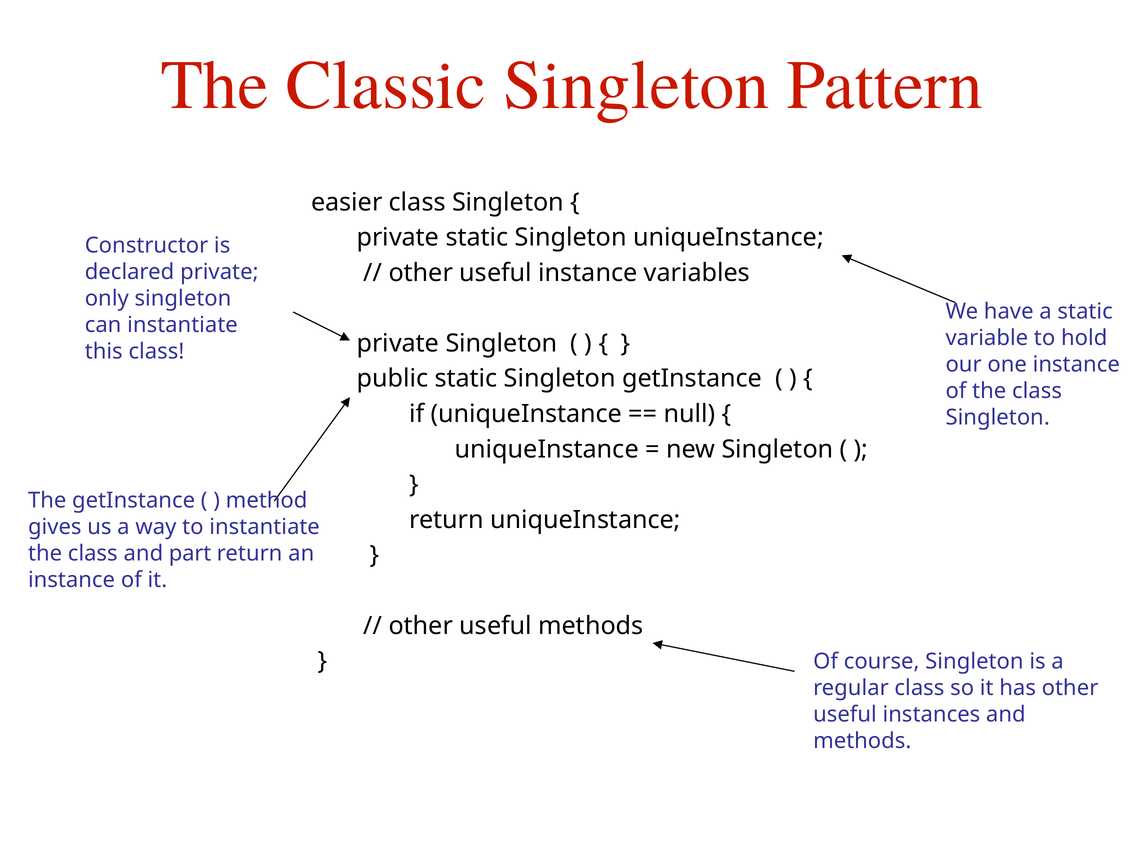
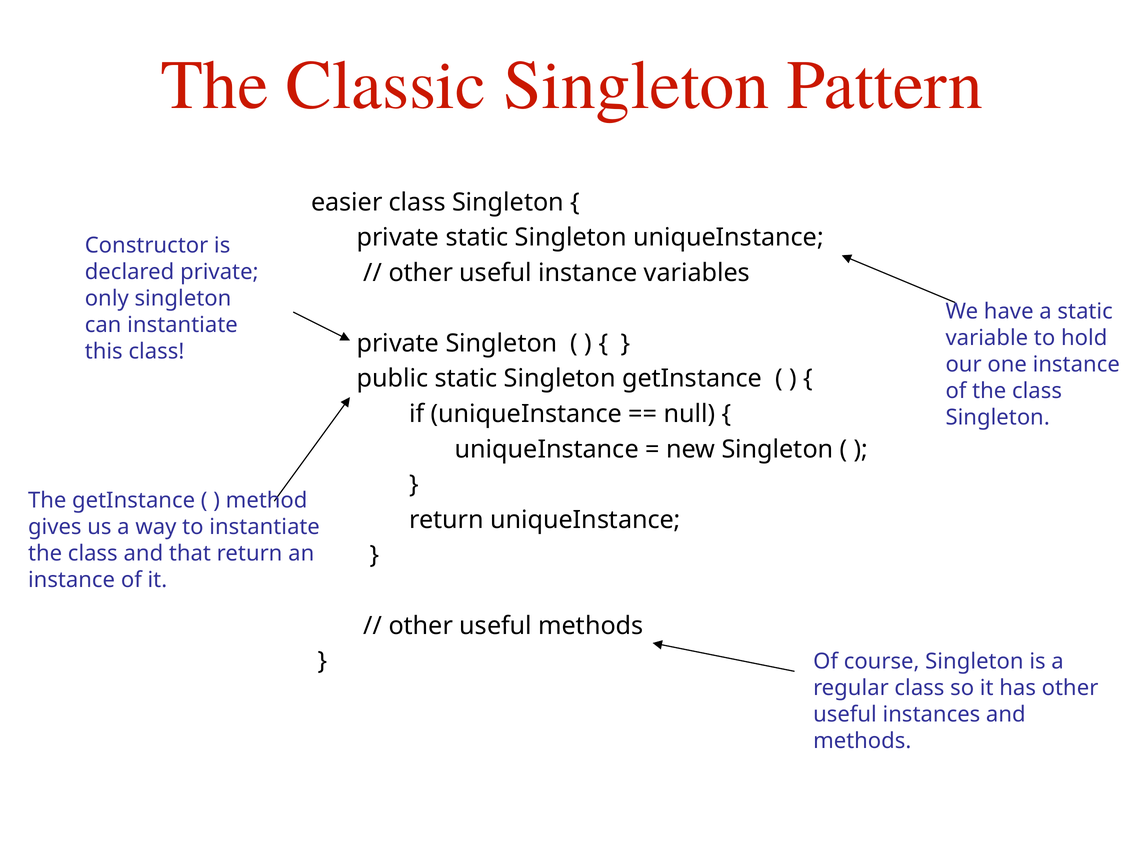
part: part -> that
